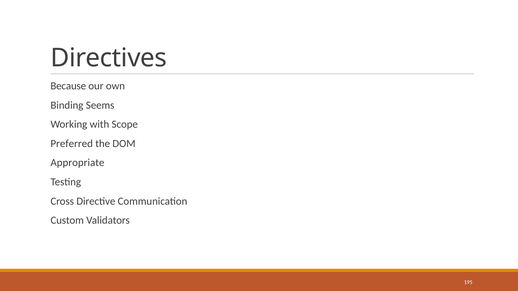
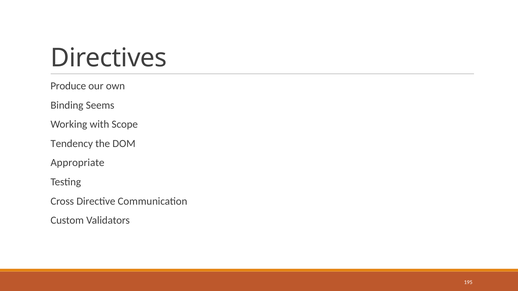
Because: Because -> Produce
Preferred: Preferred -> Tendency
